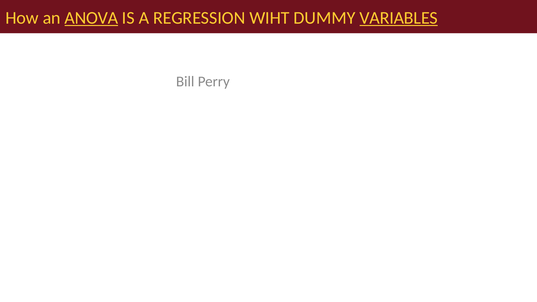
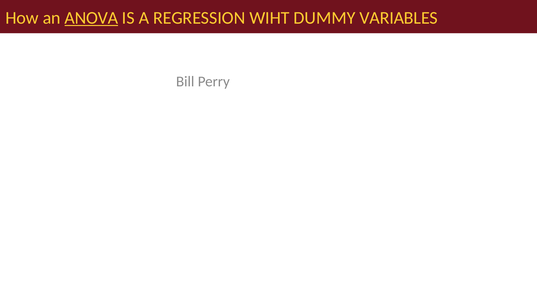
VARIABLES underline: present -> none
